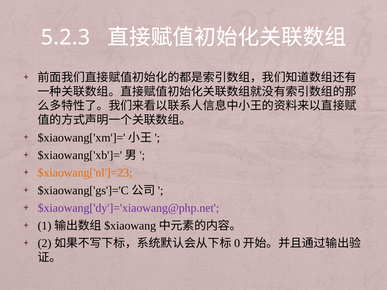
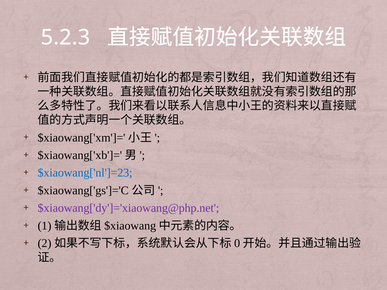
$xiaowang['nl']=23 colour: orange -> blue
